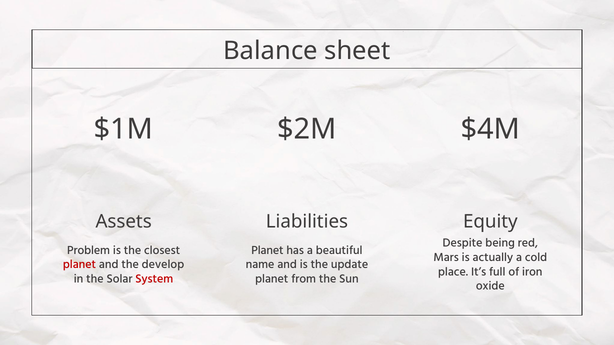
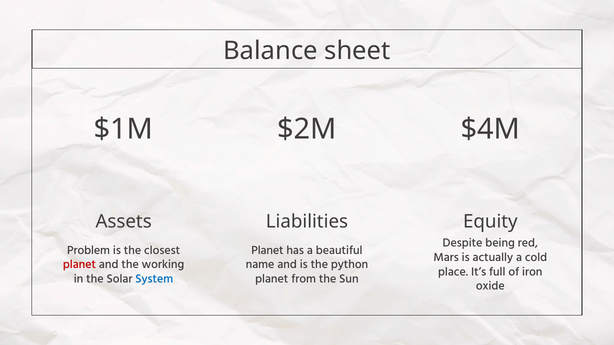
develop: develop -> working
update: update -> python
System colour: red -> blue
